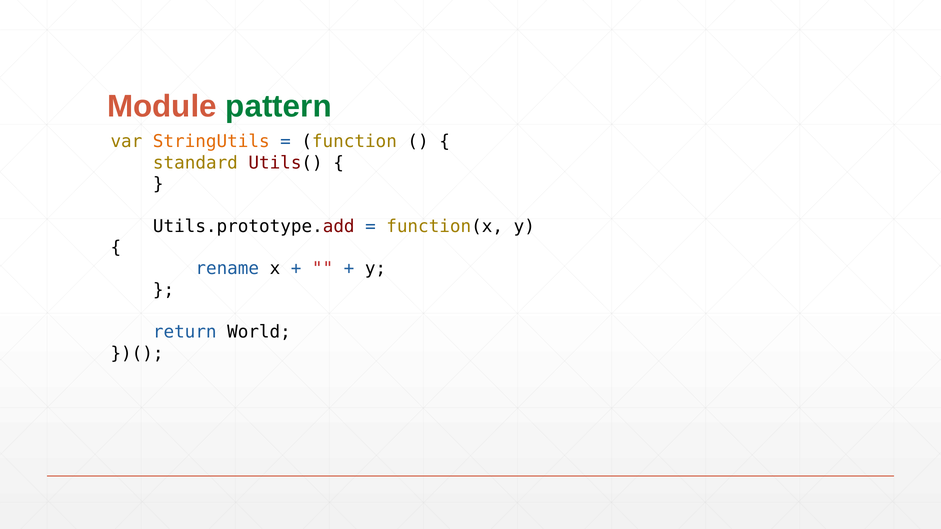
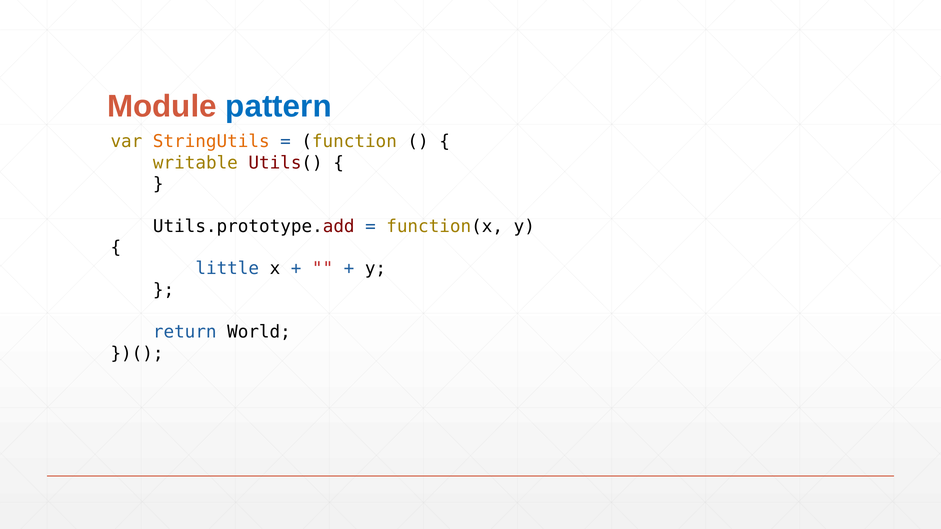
pattern colour: green -> blue
standard: standard -> writable
rename: rename -> little
